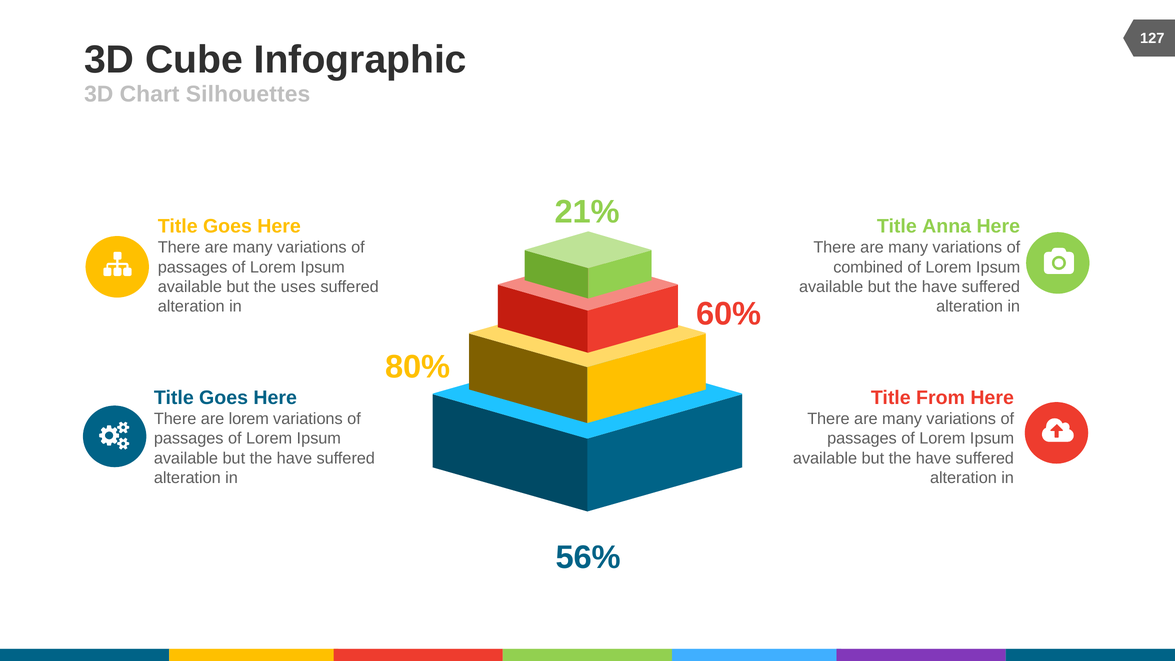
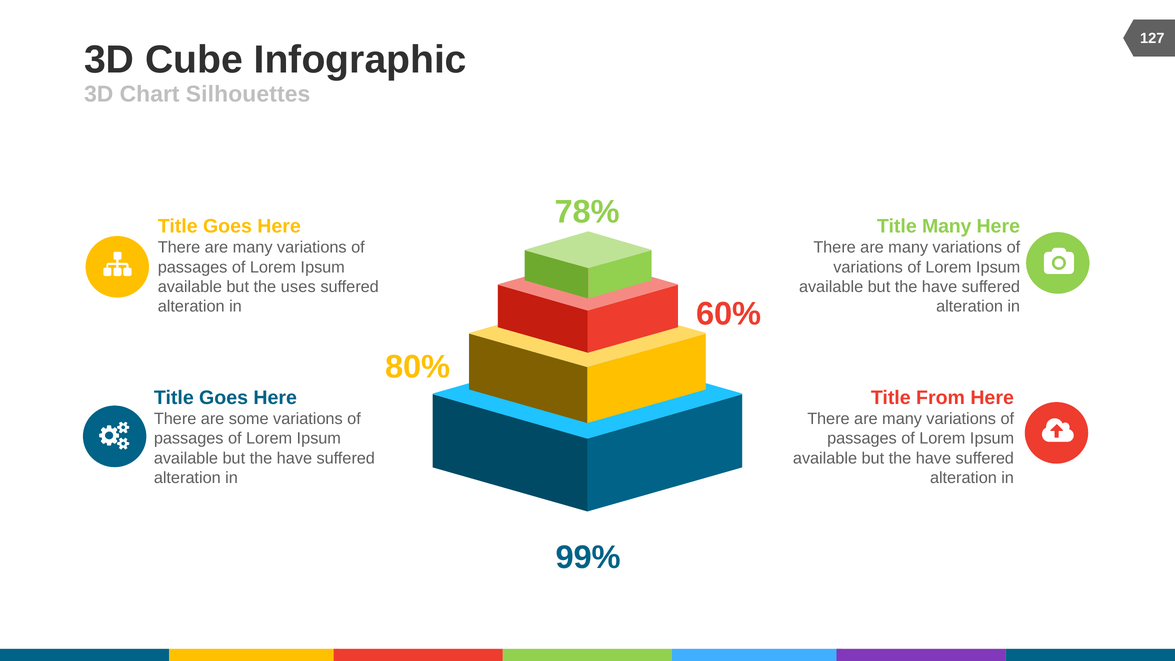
21%: 21% -> 78%
Title Anna: Anna -> Many
combined at (868, 267): combined -> variations
are lorem: lorem -> some
56%: 56% -> 99%
